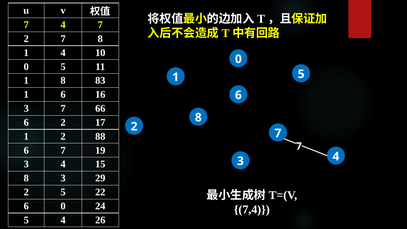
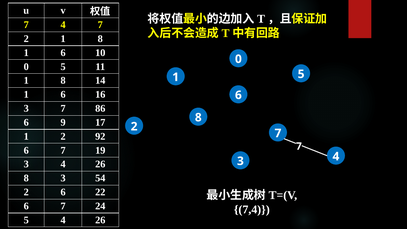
2 7: 7 -> 1
4 at (63, 53): 4 -> 6
83: 83 -> 14
66: 66 -> 86
6 2: 2 -> 9
88: 88 -> 92
3 4 15: 15 -> 26
29: 29 -> 54
2 5: 5 -> 6
0 at (63, 206): 0 -> 7
